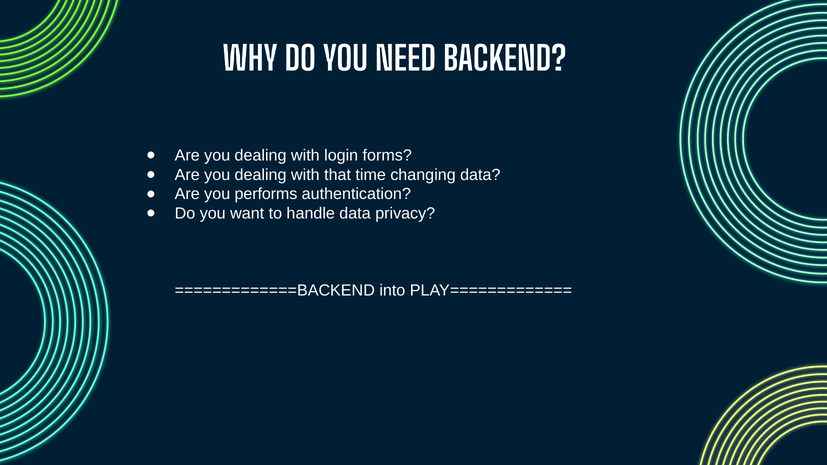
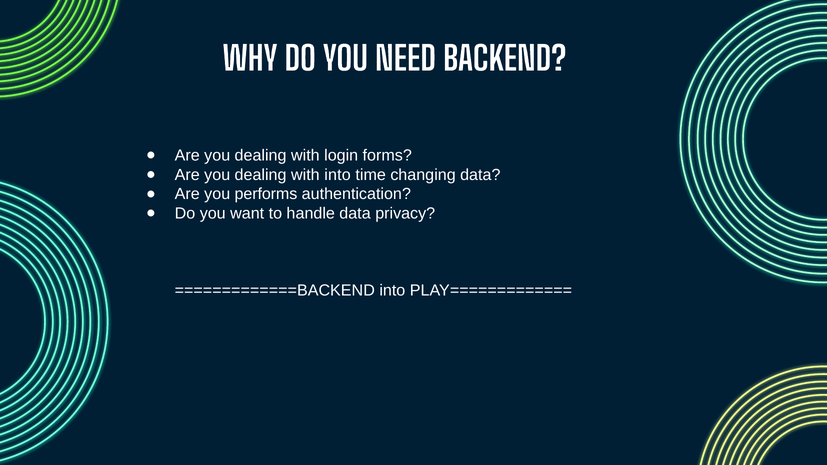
with that: that -> into
